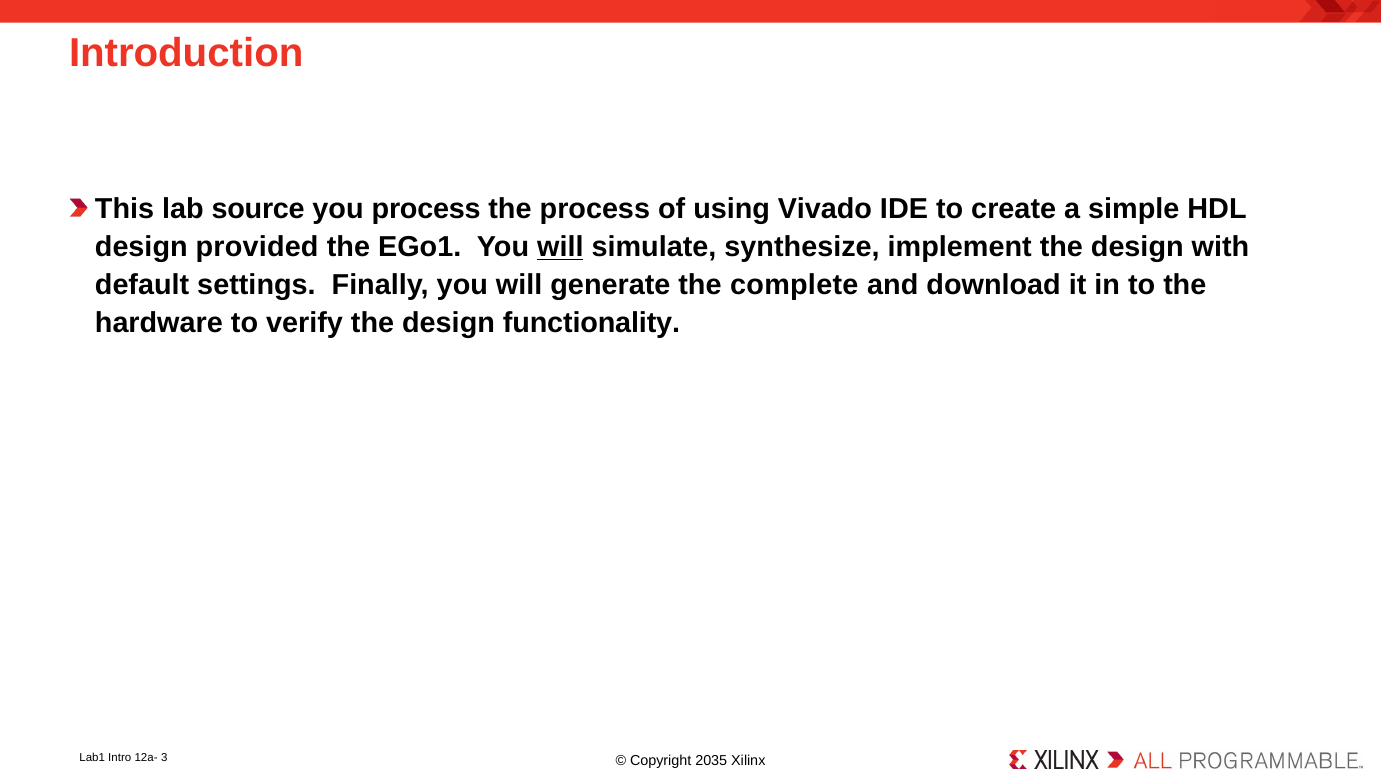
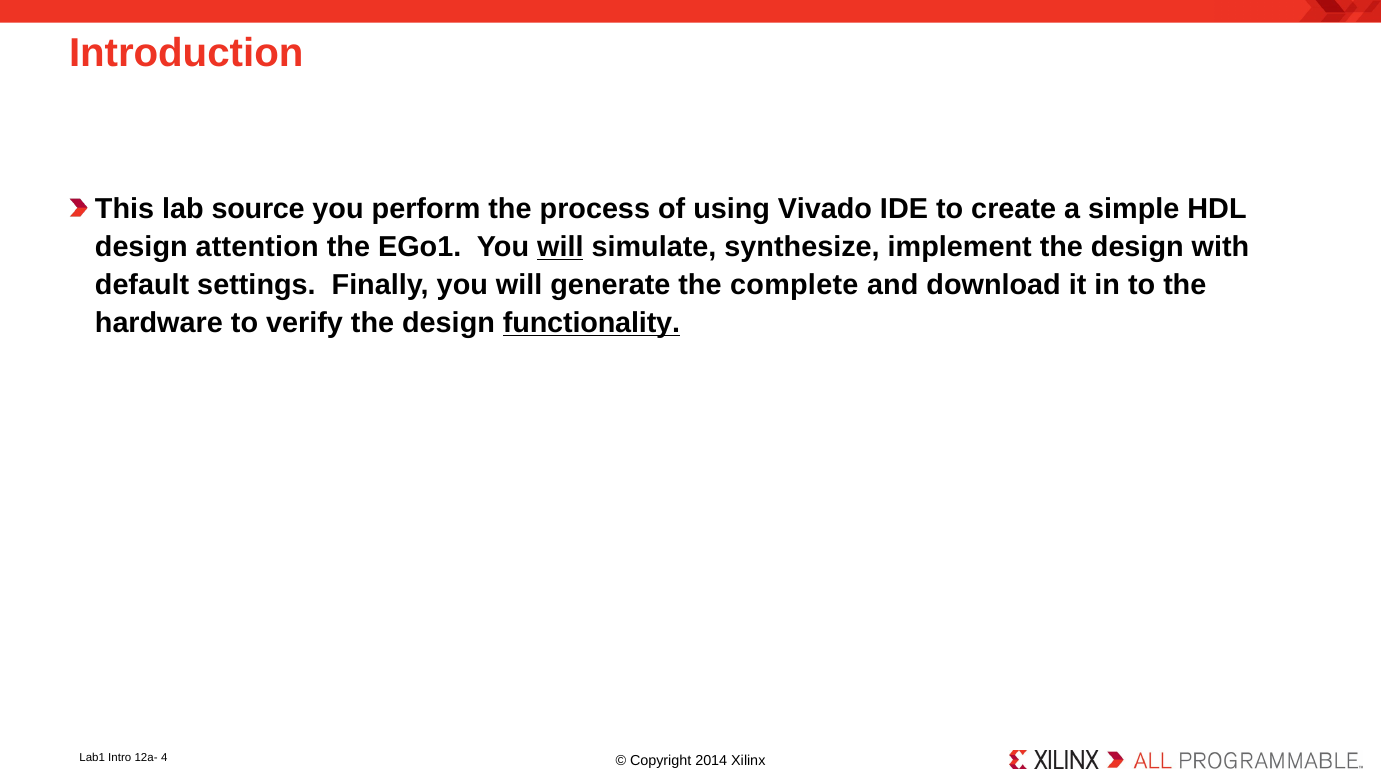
you process: process -> perform
provided: provided -> attention
functionality underline: none -> present
3: 3 -> 4
2035: 2035 -> 2014
